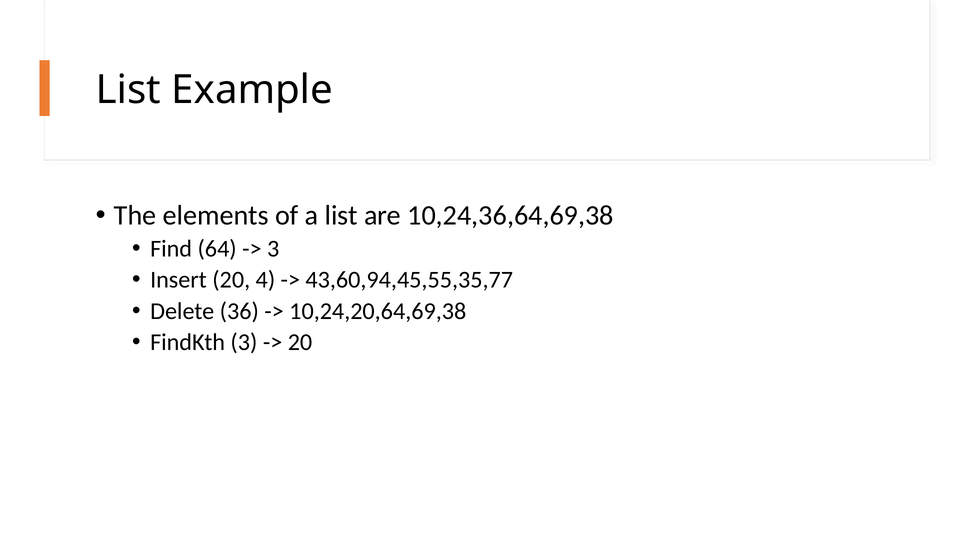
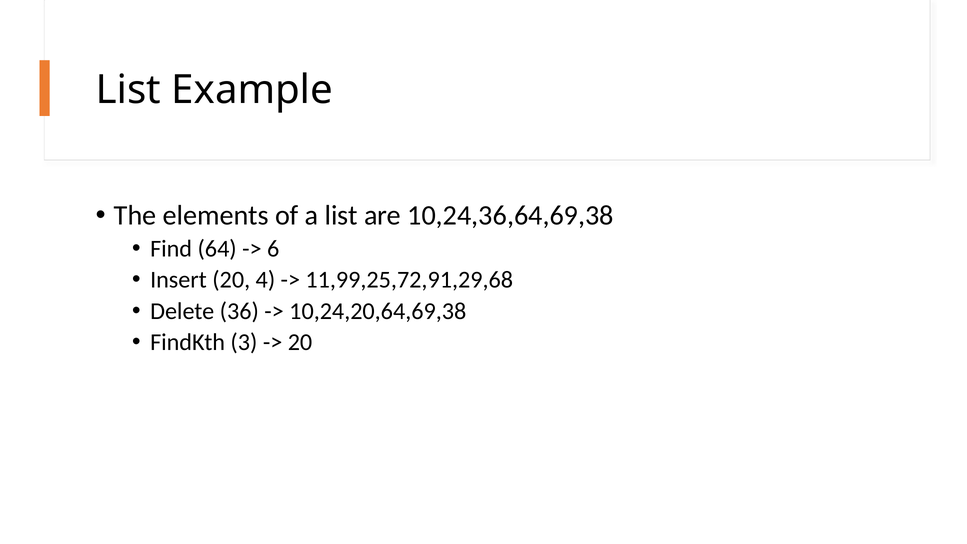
3 at (273, 249): 3 -> 6
43,60,94,45,55,35,77: 43,60,94,45,55,35,77 -> 11,99,25,72,91,29,68
